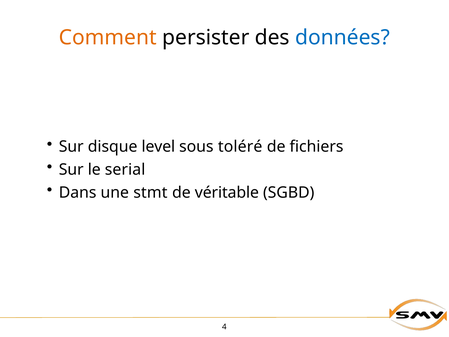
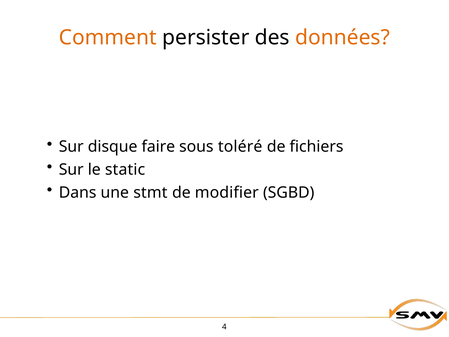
données colour: blue -> orange
level: level -> faire
serial: serial -> static
véritable: véritable -> modifier
